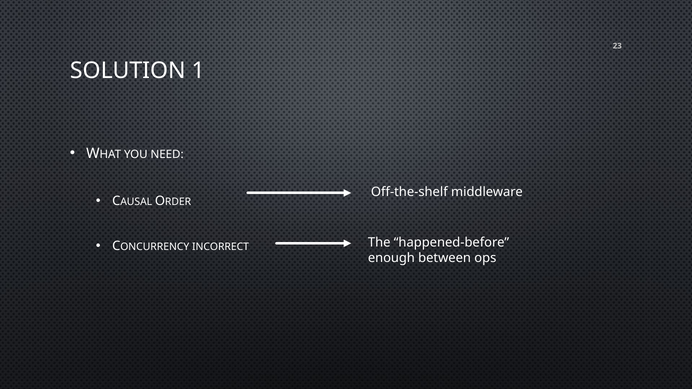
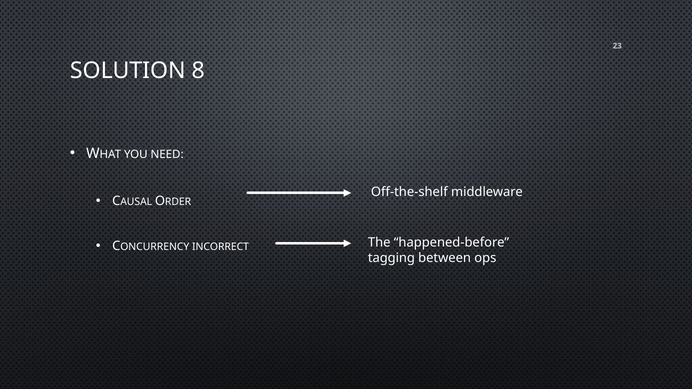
1: 1 -> 8
enough: enough -> tagging
